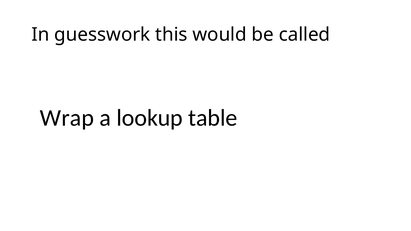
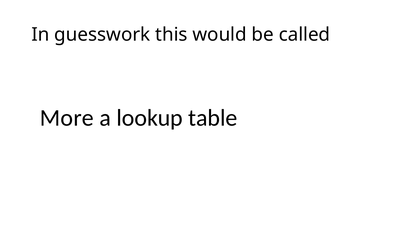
Wrap: Wrap -> More
